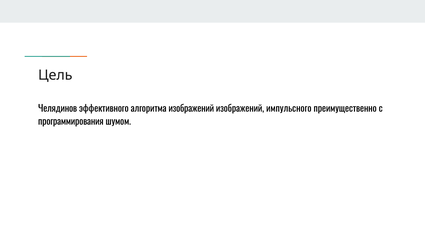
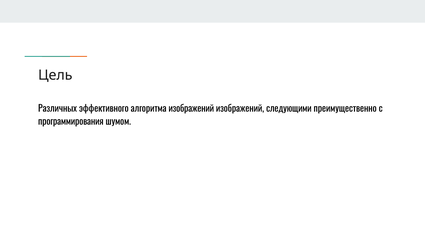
Челядинов: Челядинов -> Различных
импульсного: импульсного -> следующими
